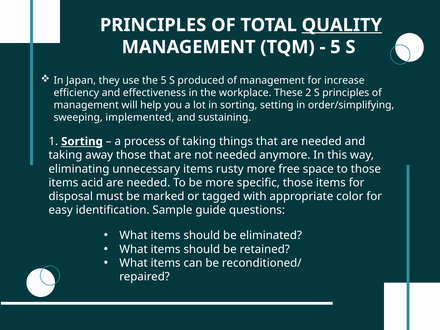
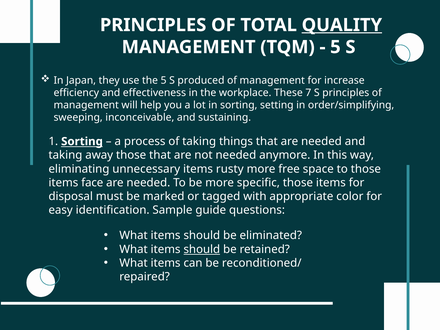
2: 2 -> 7
implemented: implemented -> inconceivable
acid: acid -> face
should at (202, 249) underline: none -> present
